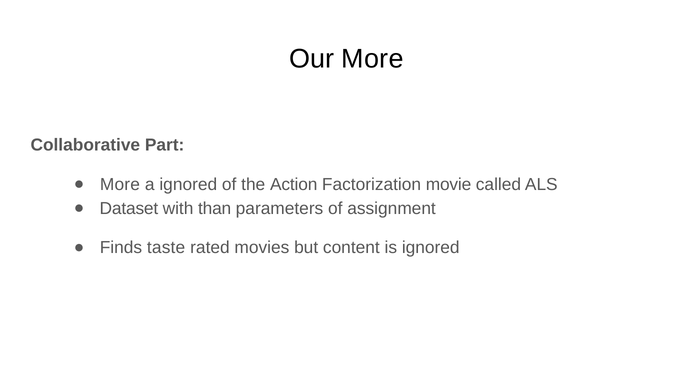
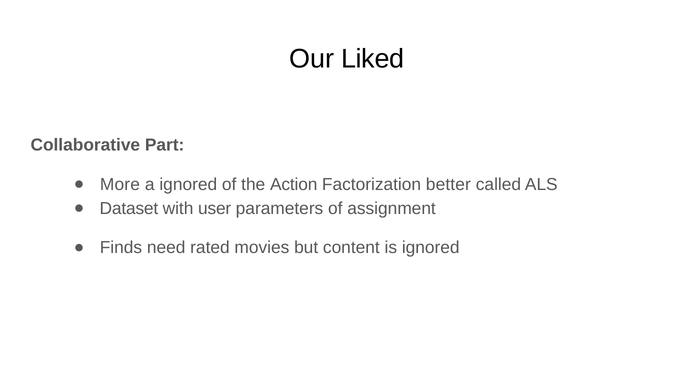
Our More: More -> Liked
movie: movie -> better
than: than -> user
taste: taste -> need
